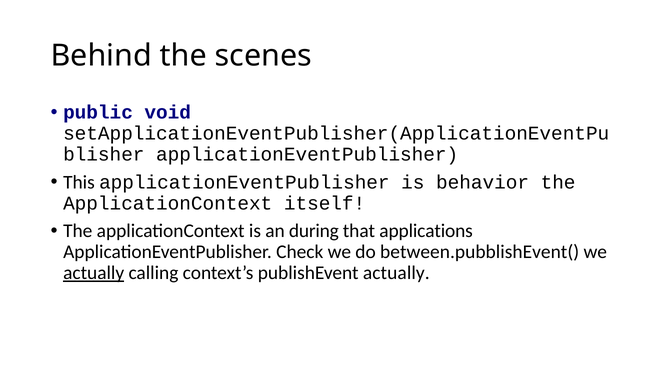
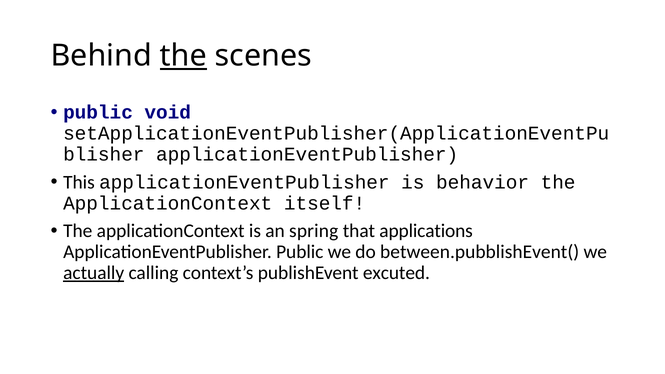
the at (183, 56) underline: none -> present
during: during -> spring
ApplicationEventPublisher Check: Check -> Public
publishEvent actually: actually -> excuted
